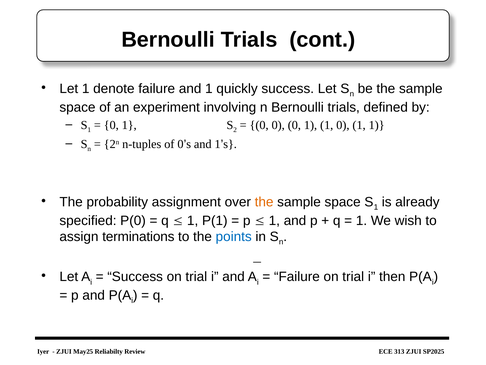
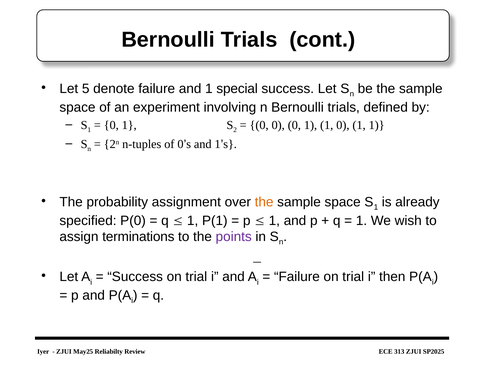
Let 1: 1 -> 5
quickly: quickly -> special
points colour: blue -> purple
